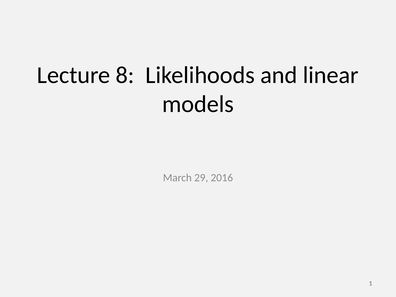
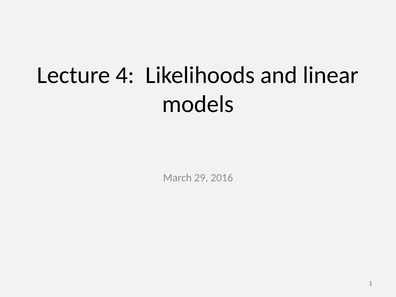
8: 8 -> 4
